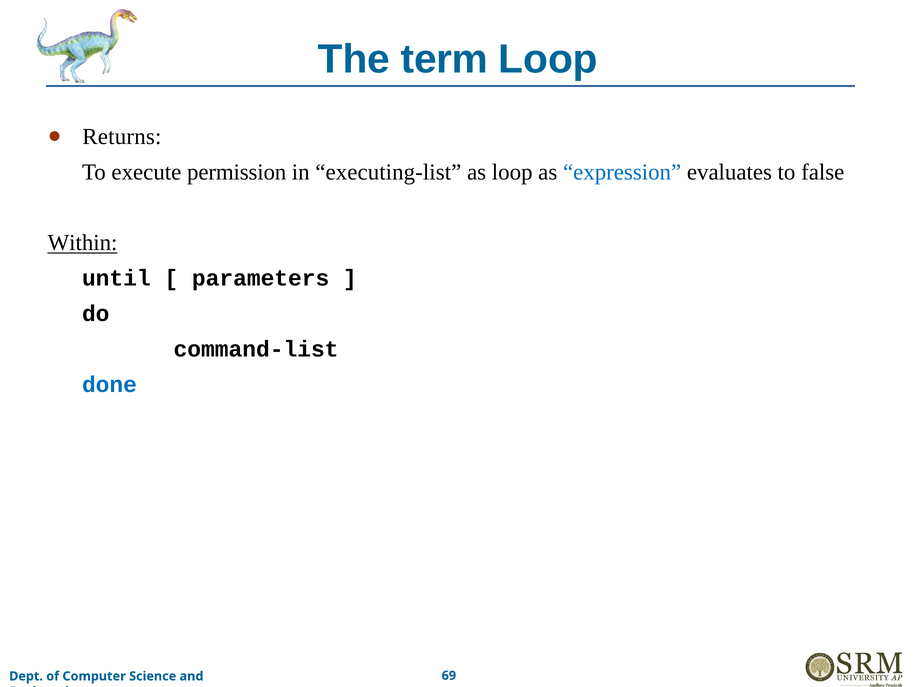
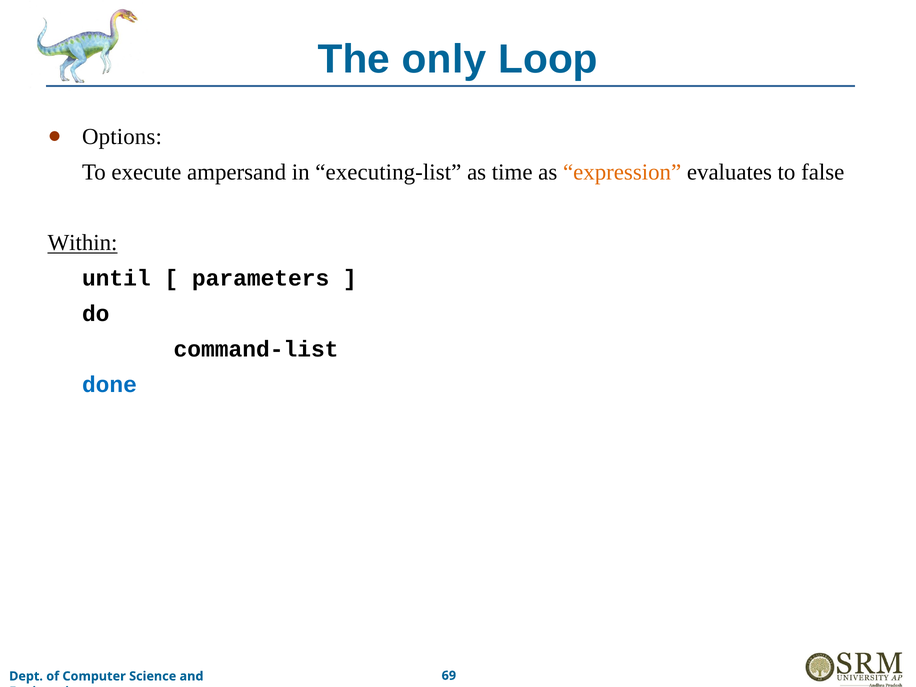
term: term -> only
Returns: Returns -> Options
permission: permission -> ampersand
as loop: loop -> time
expression colour: blue -> orange
